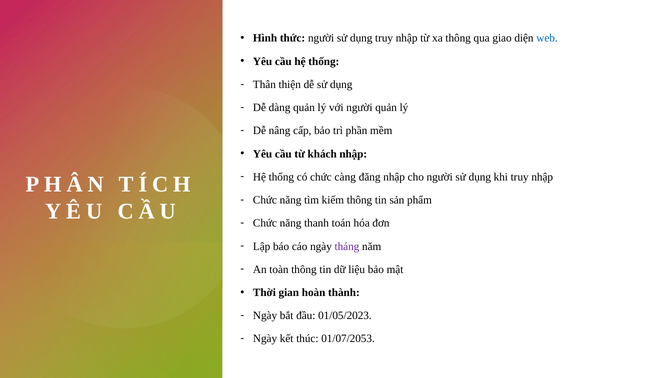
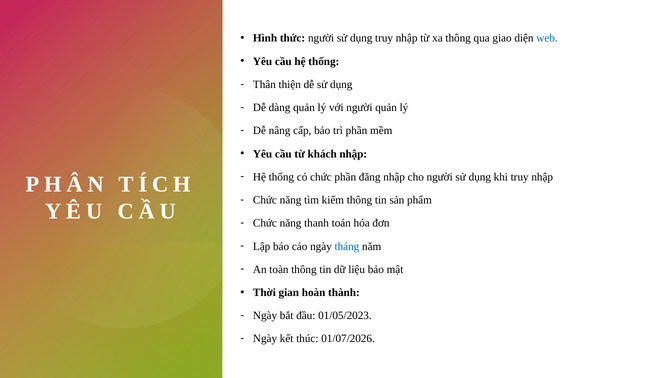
chức càng: càng -> phần
tháng colour: purple -> blue
01/07/2053: 01/07/2053 -> 01/07/2026
